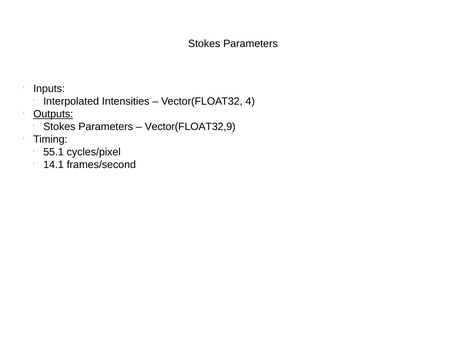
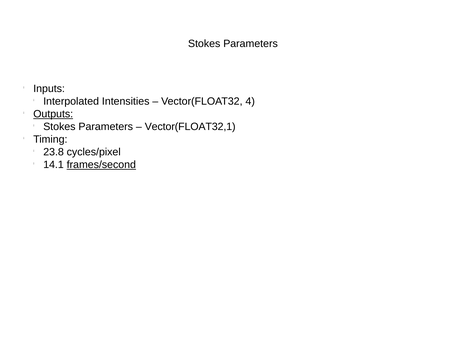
Vector(FLOAT32,9: Vector(FLOAT32,9 -> Vector(FLOAT32,1
55.1: 55.1 -> 23.8
frames/second underline: none -> present
